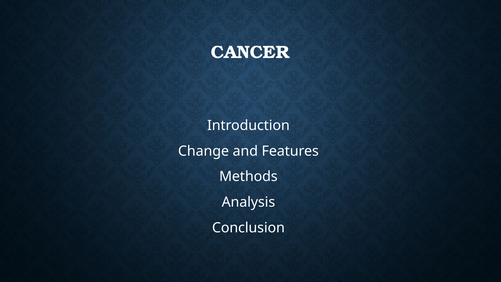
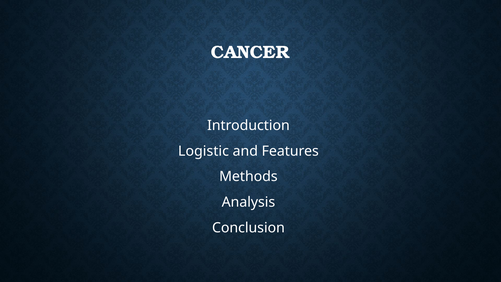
Change: Change -> Logistic
